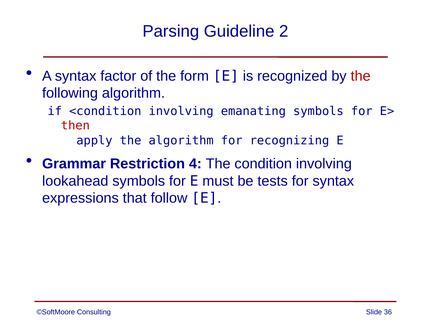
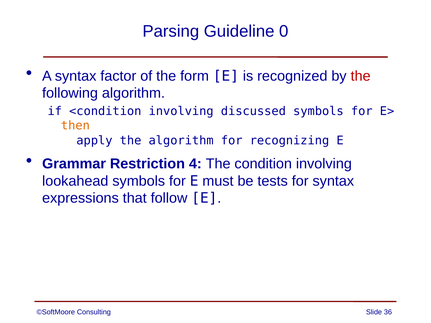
2: 2 -> 0
emanating: emanating -> discussed
then colour: red -> orange
